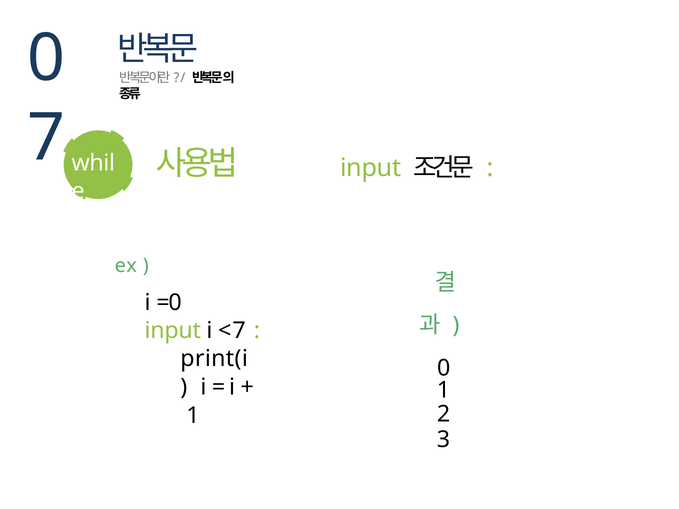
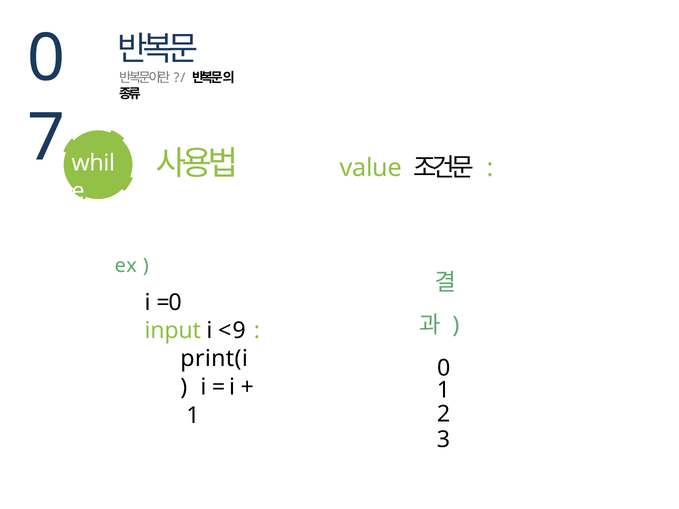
input at (371, 168): input -> value
7 at (239, 331): 7 -> 9
